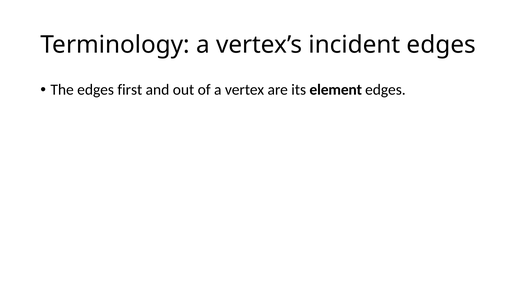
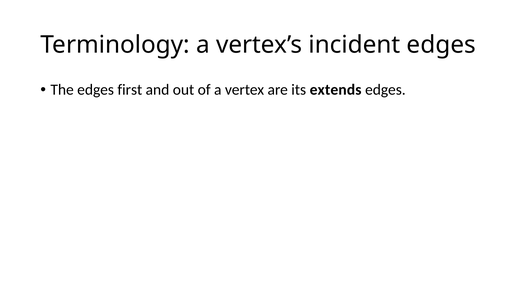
element: element -> extends
